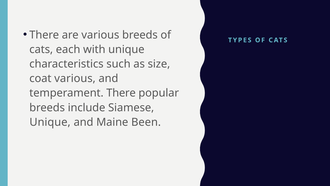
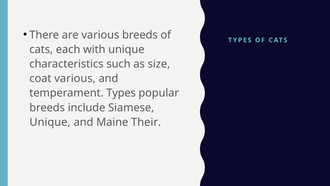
temperament There: There -> Types
Been: Been -> Their
